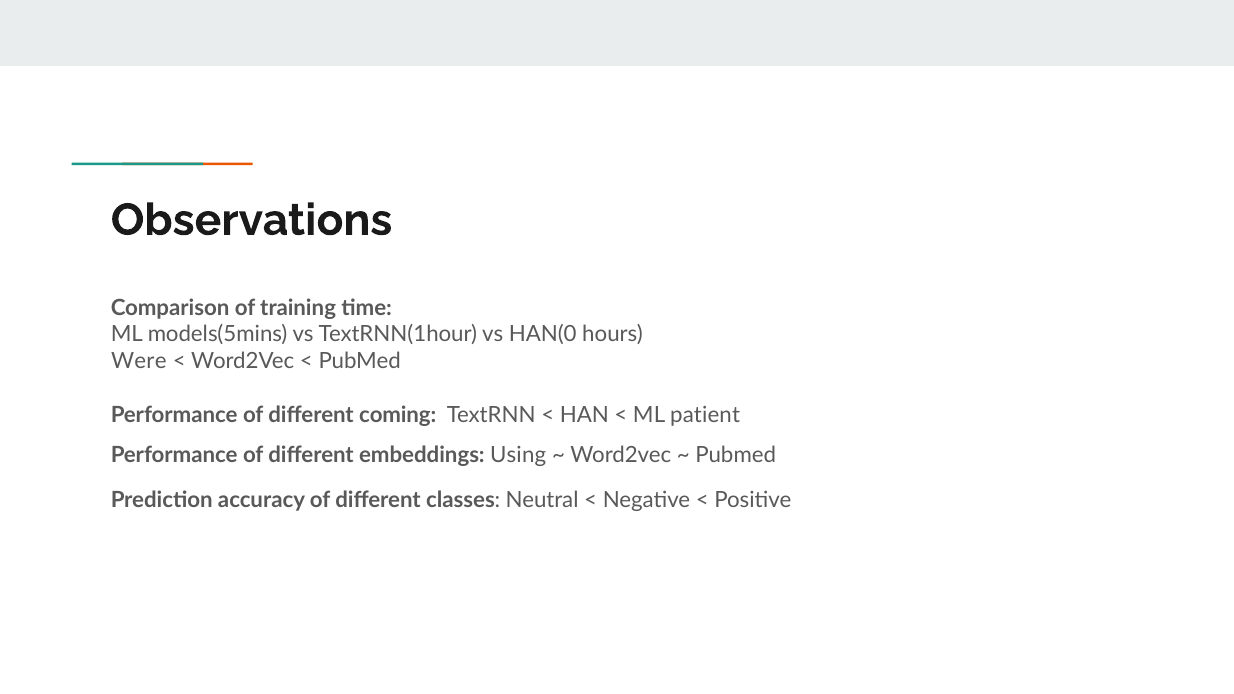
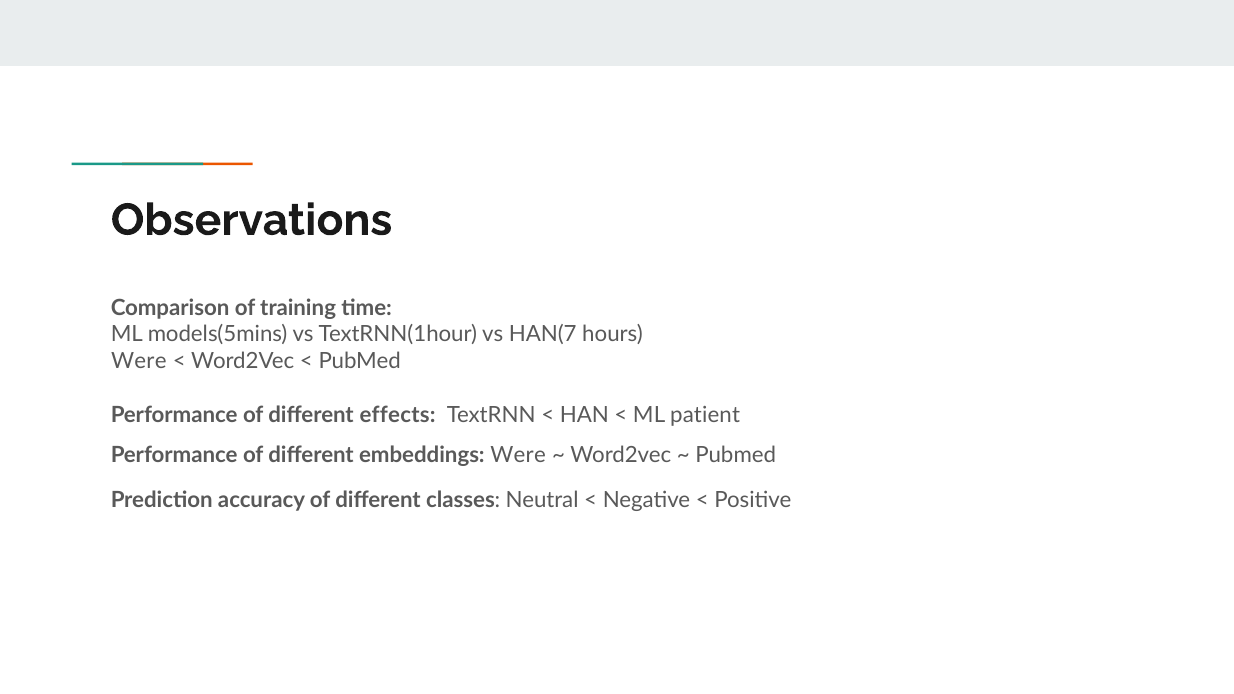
HAN(0: HAN(0 -> HAN(7
coming: coming -> effects
embeddings Using: Using -> Were
